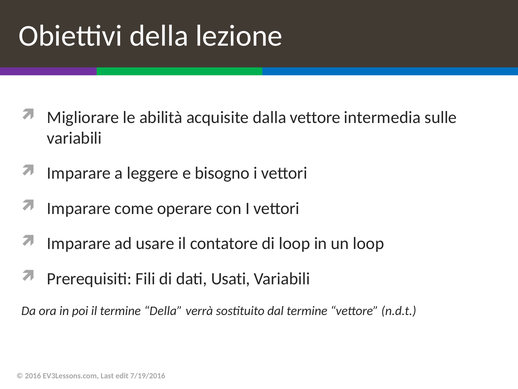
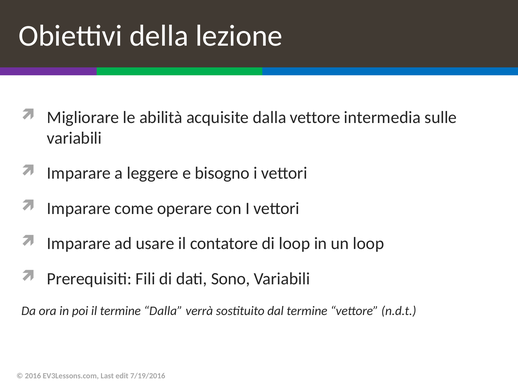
Usati: Usati -> Sono
termine Della: Della -> Dalla
